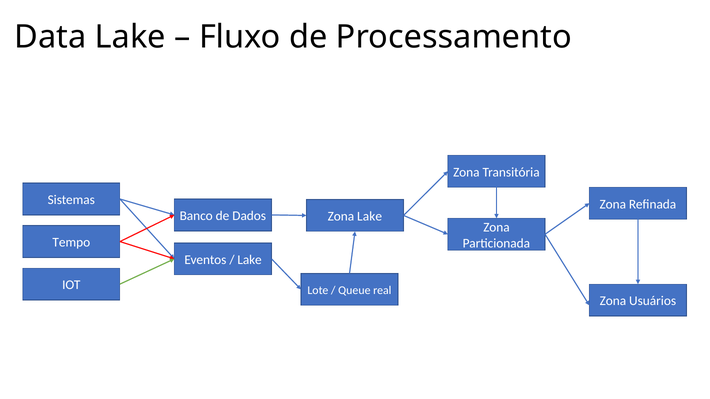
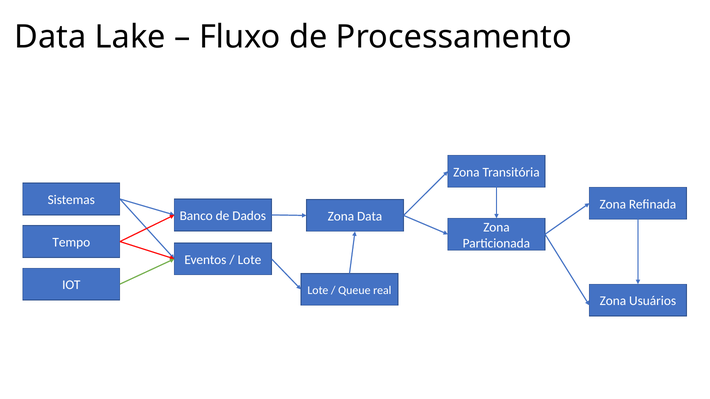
Zona Lake: Lake -> Data
Lake at (250, 260): Lake -> Lote
